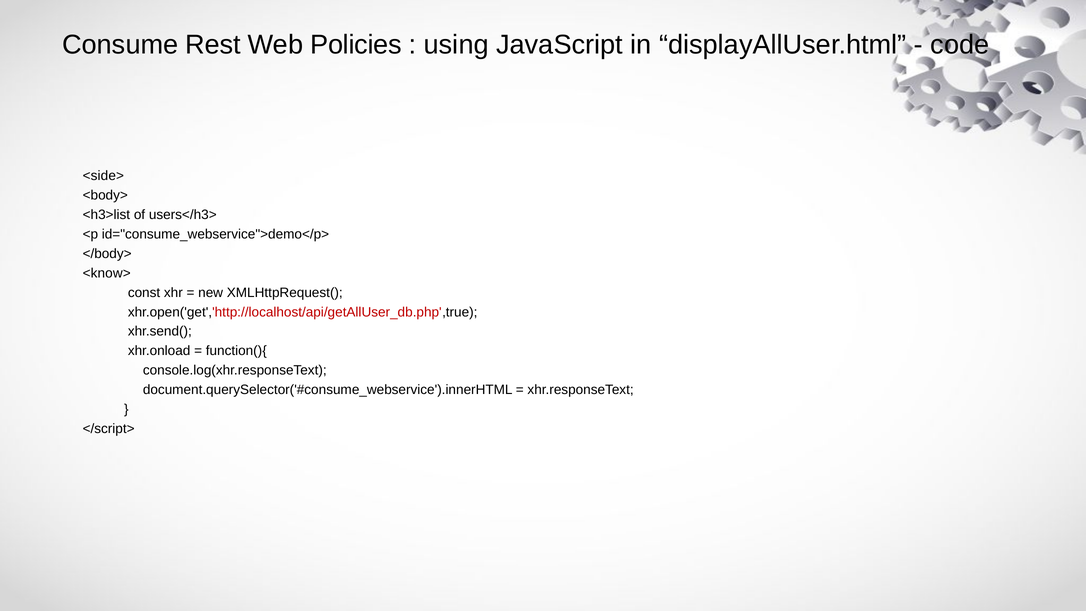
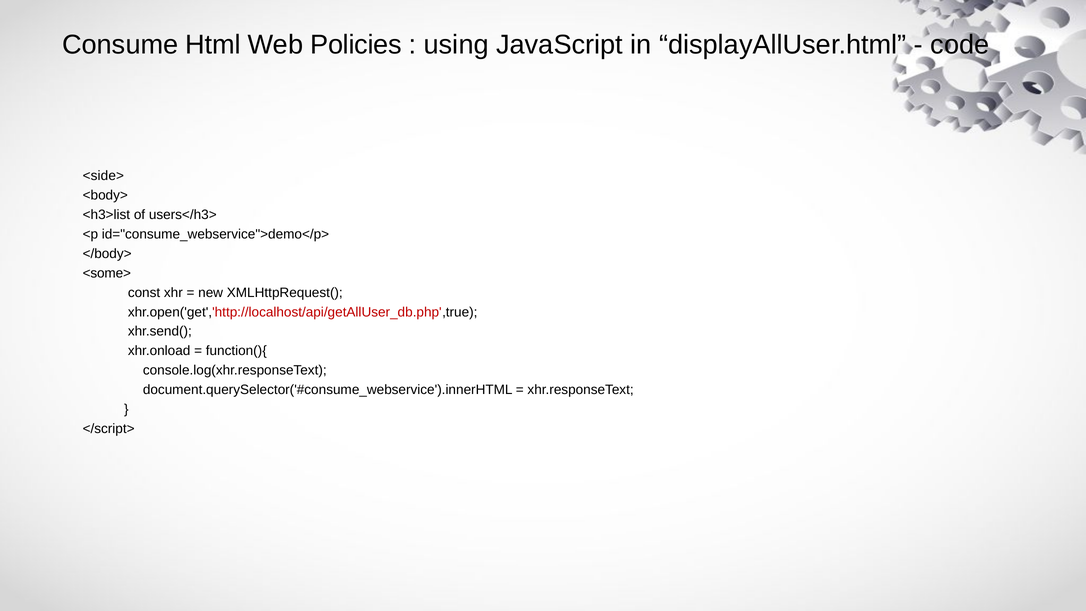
Rest: Rest -> Html
<know>: <know> -> <some>
